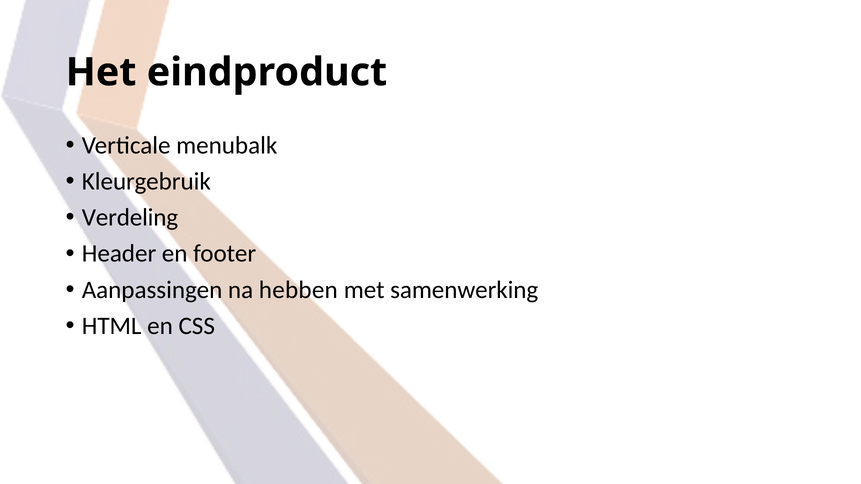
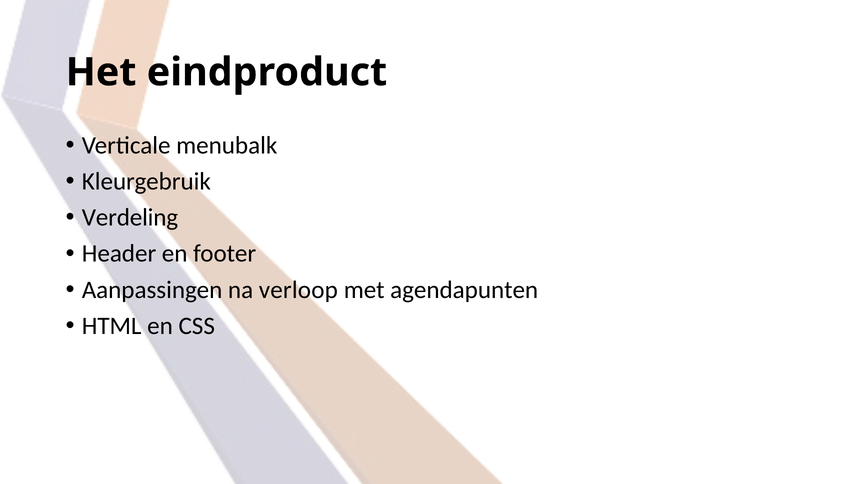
hebben: hebben -> verloop
samenwerking: samenwerking -> agendapunten
